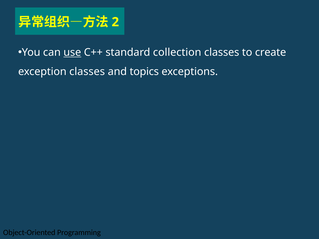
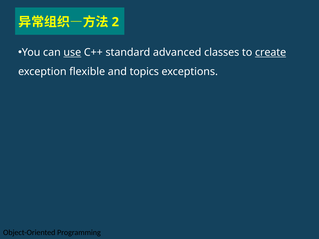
collection: collection -> advanced
create underline: none -> present
exception classes: classes -> flexible
